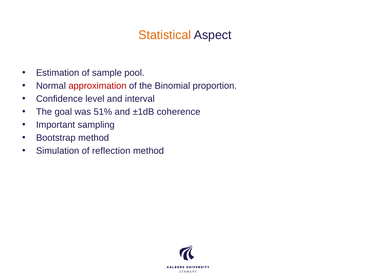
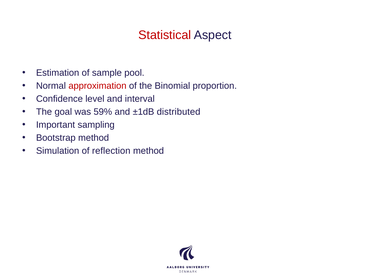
Statistical colour: orange -> red
51%: 51% -> 59%
coherence: coherence -> distributed
